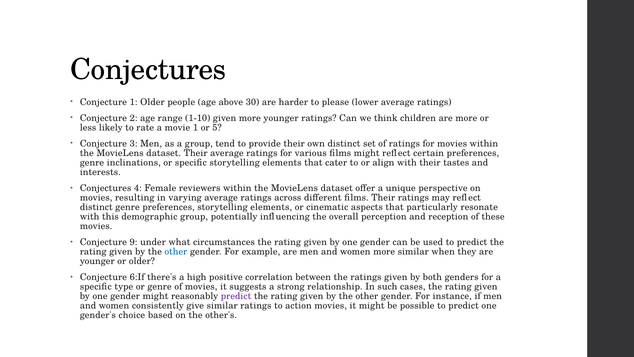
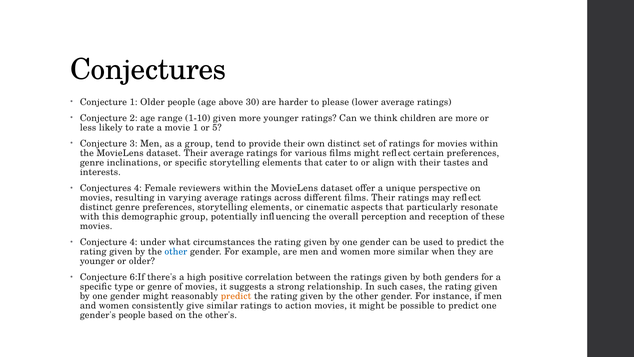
Conjecture 9: 9 -> 4
predict at (236, 296) colour: purple -> orange
gender's choice: choice -> people
